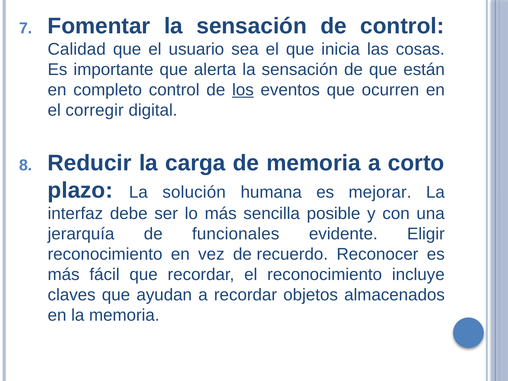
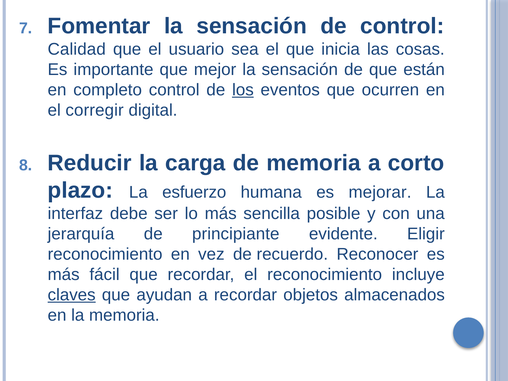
alerta: alerta -> mejor
solución: solución -> esfuerzo
funcionales: funcionales -> principiante
claves underline: none -> present
